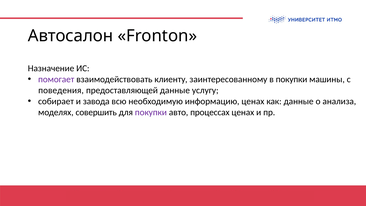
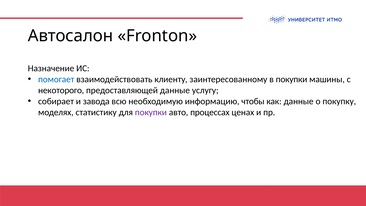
помогает colour: purple -> blue
поведения: поведения -> некоторого
информацию ценах: ценах -> чтобы
анализа: анализа -> покупку
совершить: совершить -> статистику
